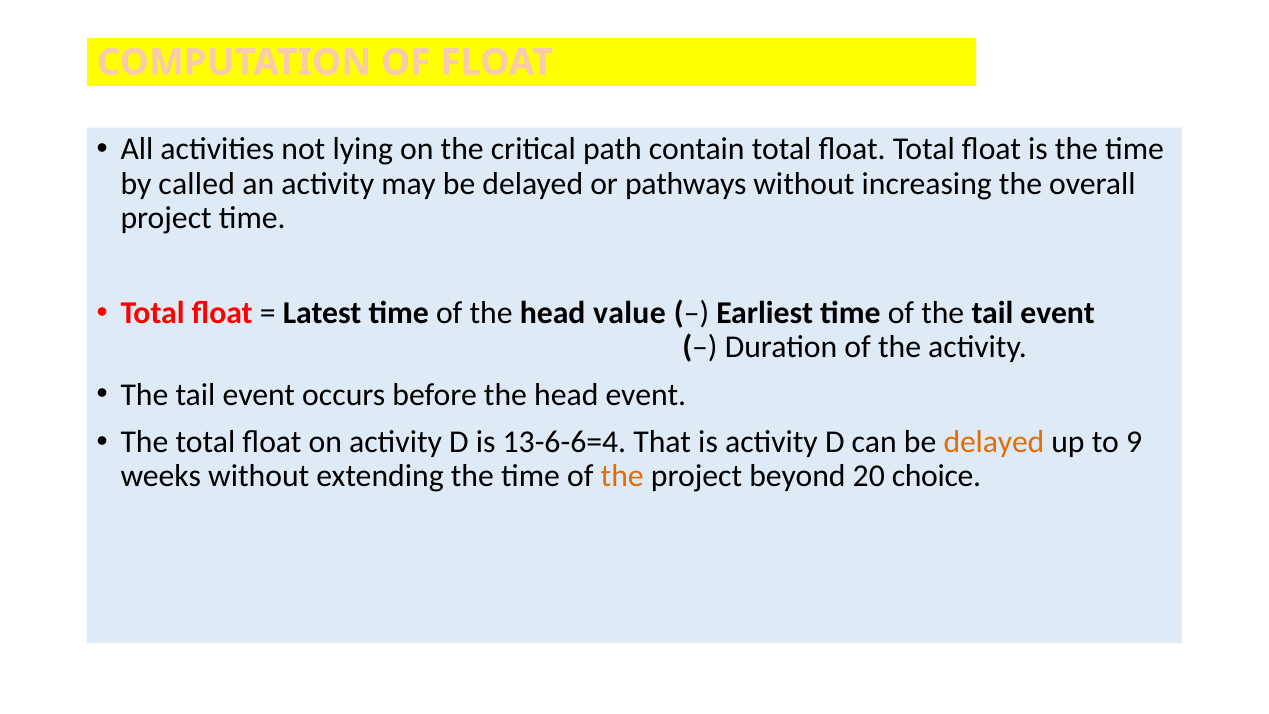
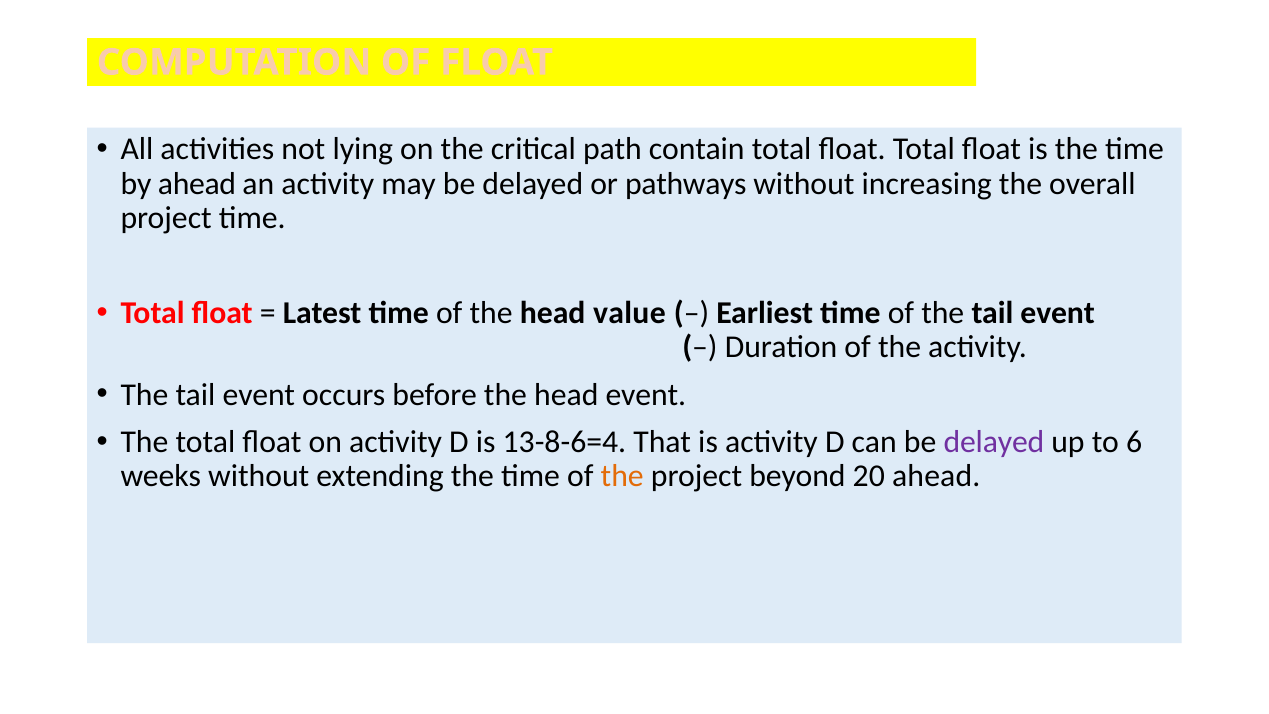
by called: called -> ahead
13-6-6=4: 13-6-6=4 -> 13-8-6=4
delayed at (994, 442) colour: orange -> purple
9: 9 -> 6
20 choice: choice -> ahead
